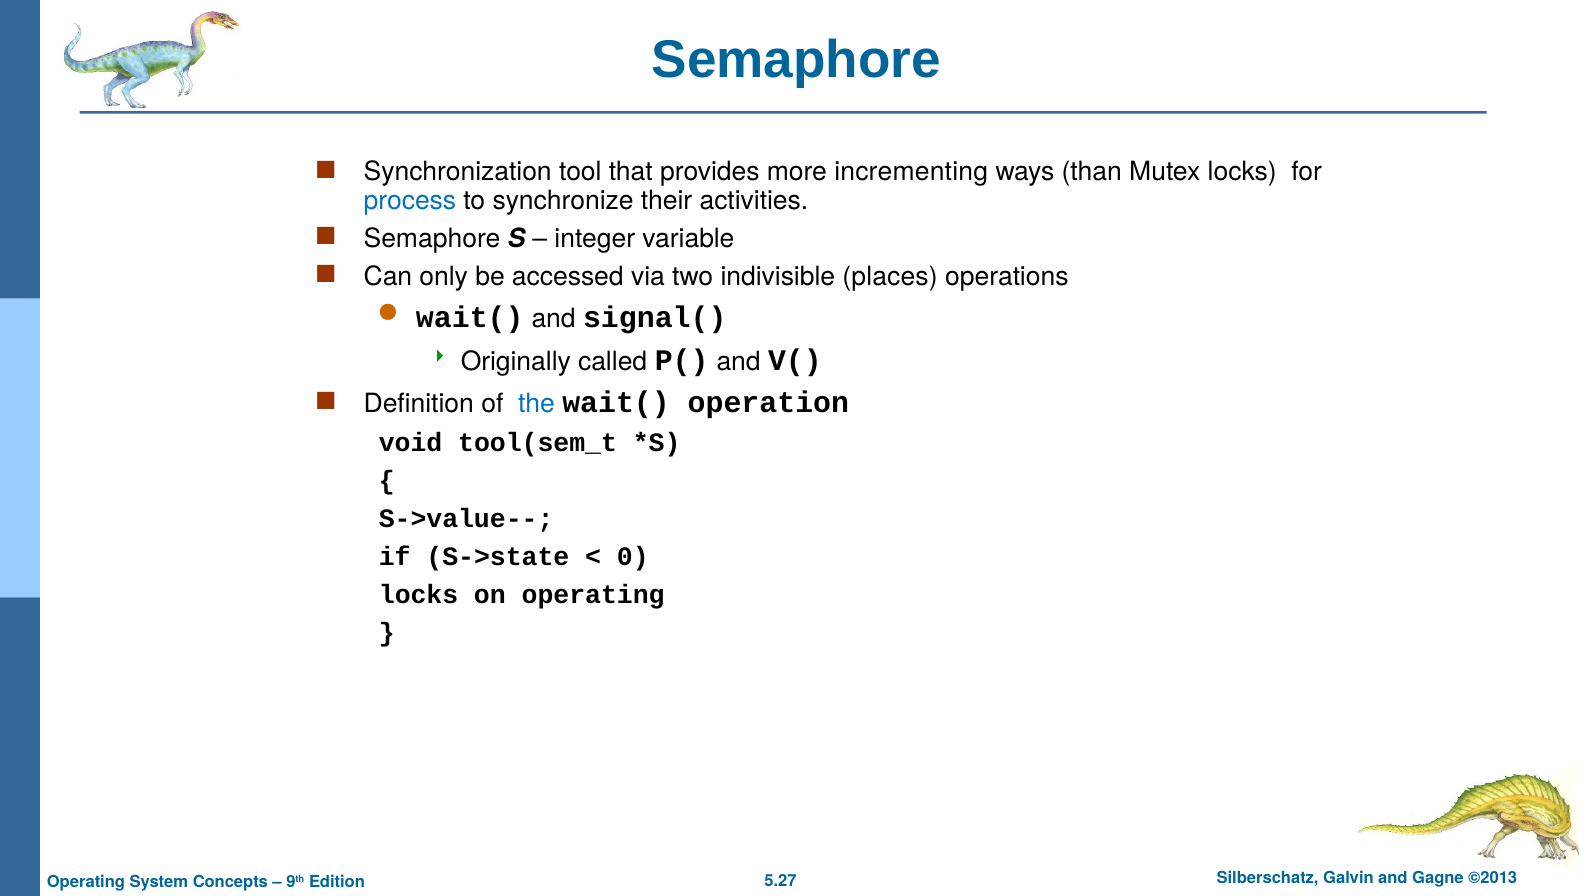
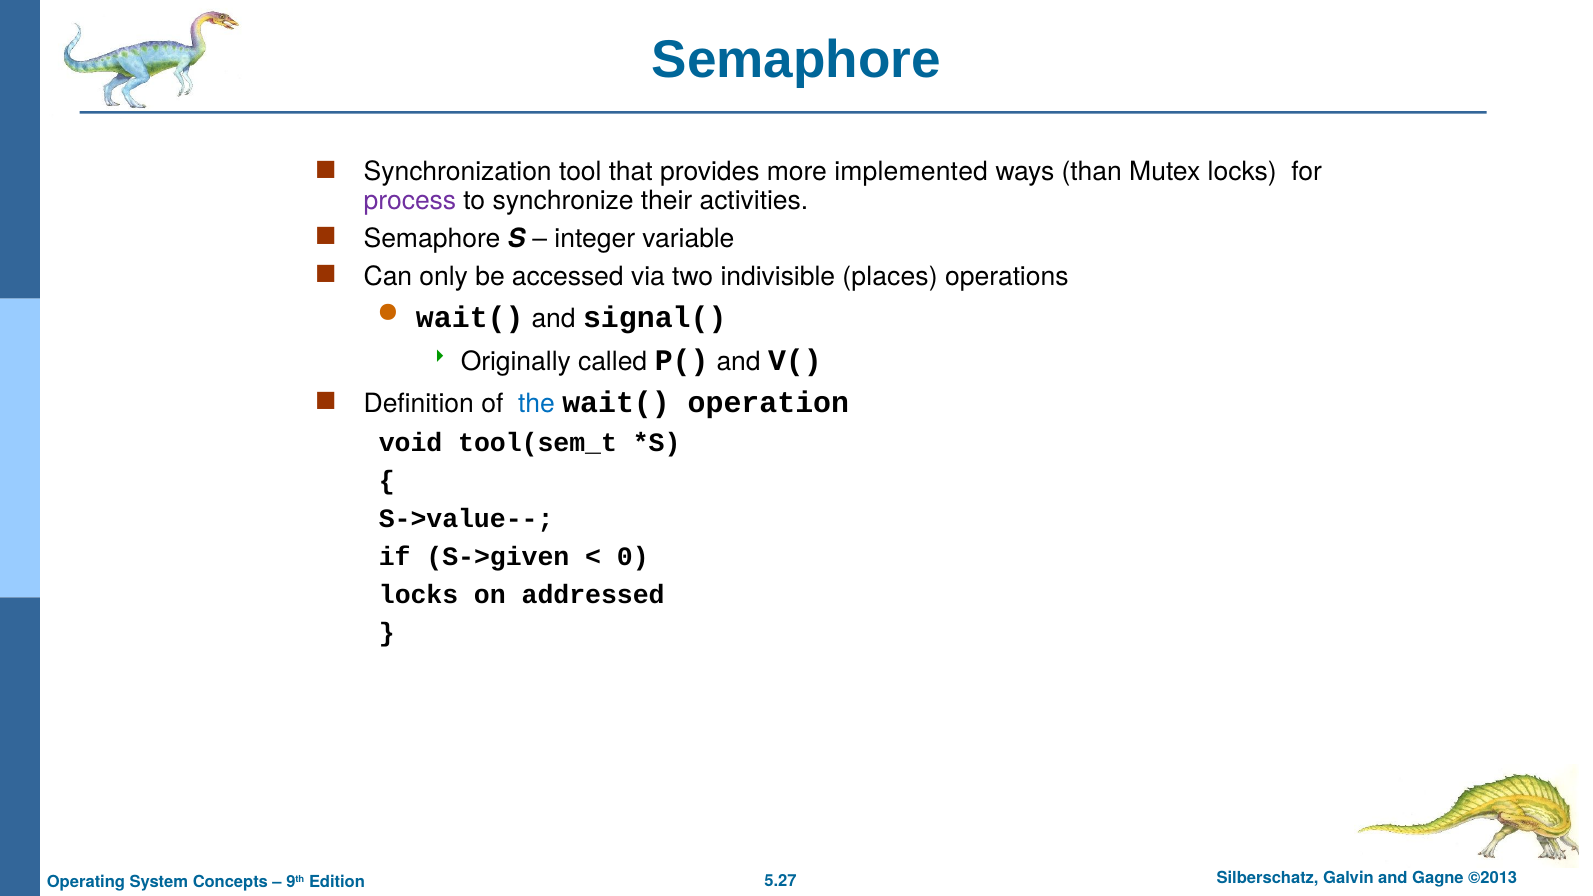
incrementing: incrementing -> implemented
process colour: blue -> purple
S->state: S->state -> S->given
on operating: operating -> addressed
